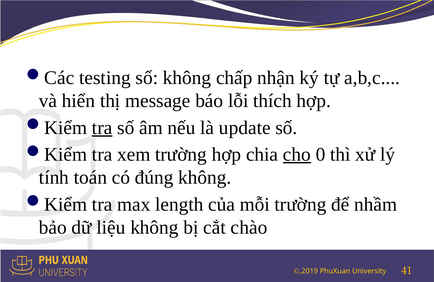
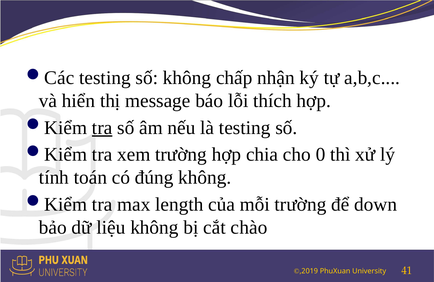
là update: update -> testing
cho underline: present -> none
nhầm: nhầm -> down
